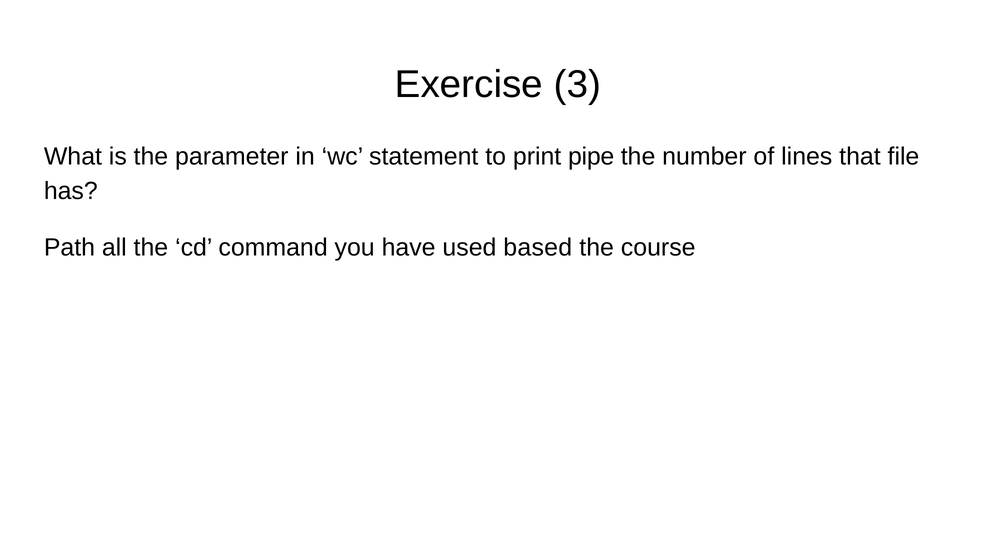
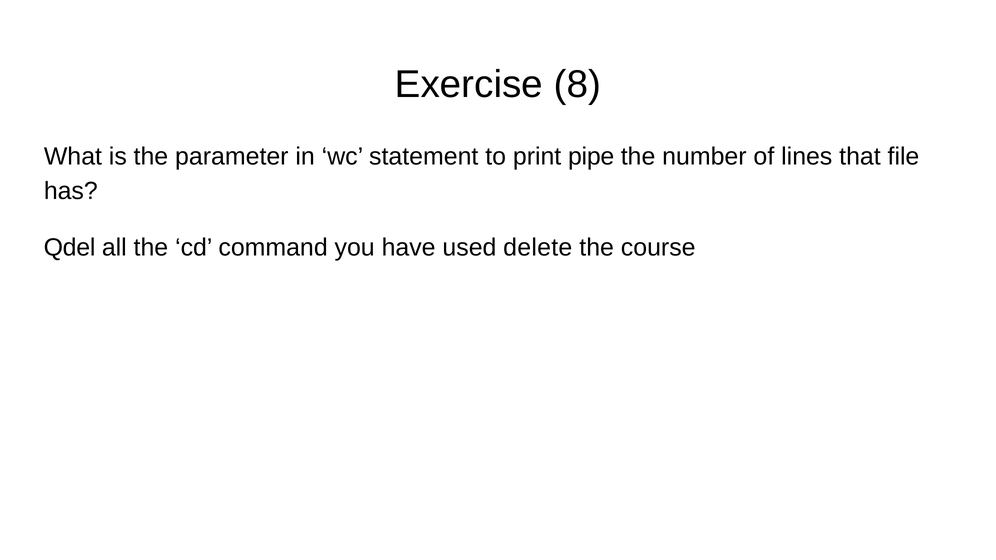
3: 3 -> 8
Path: Path -> Qdel
based: based -> delete
